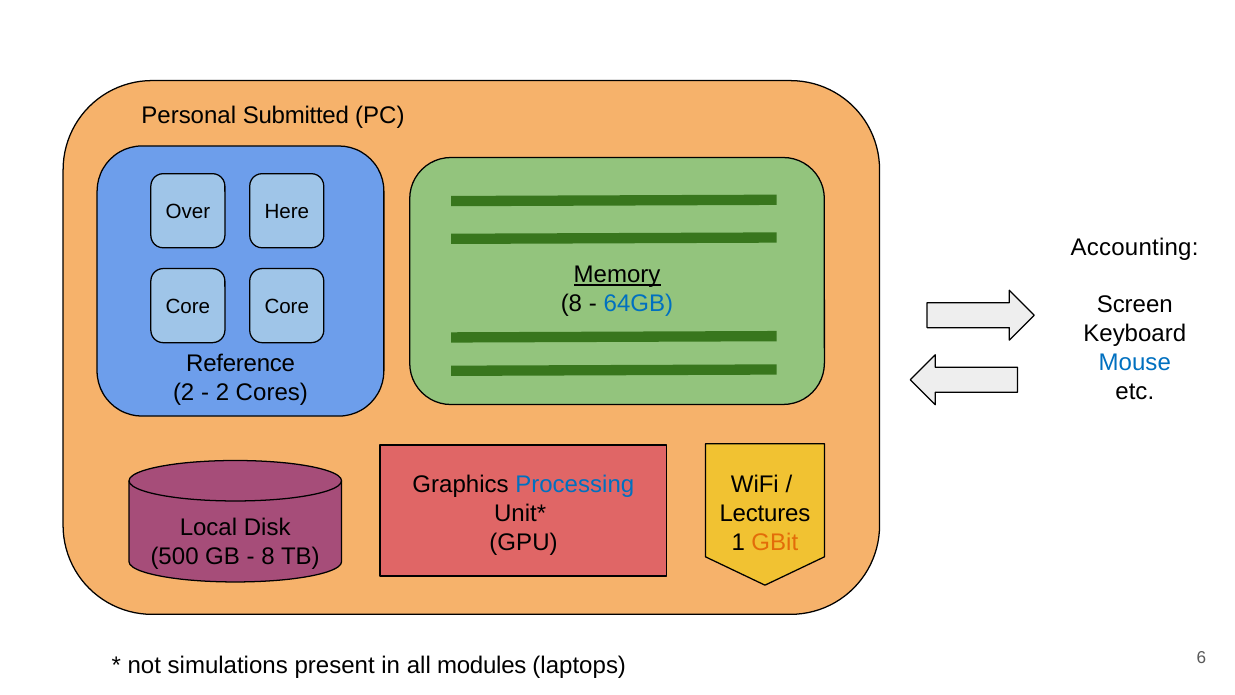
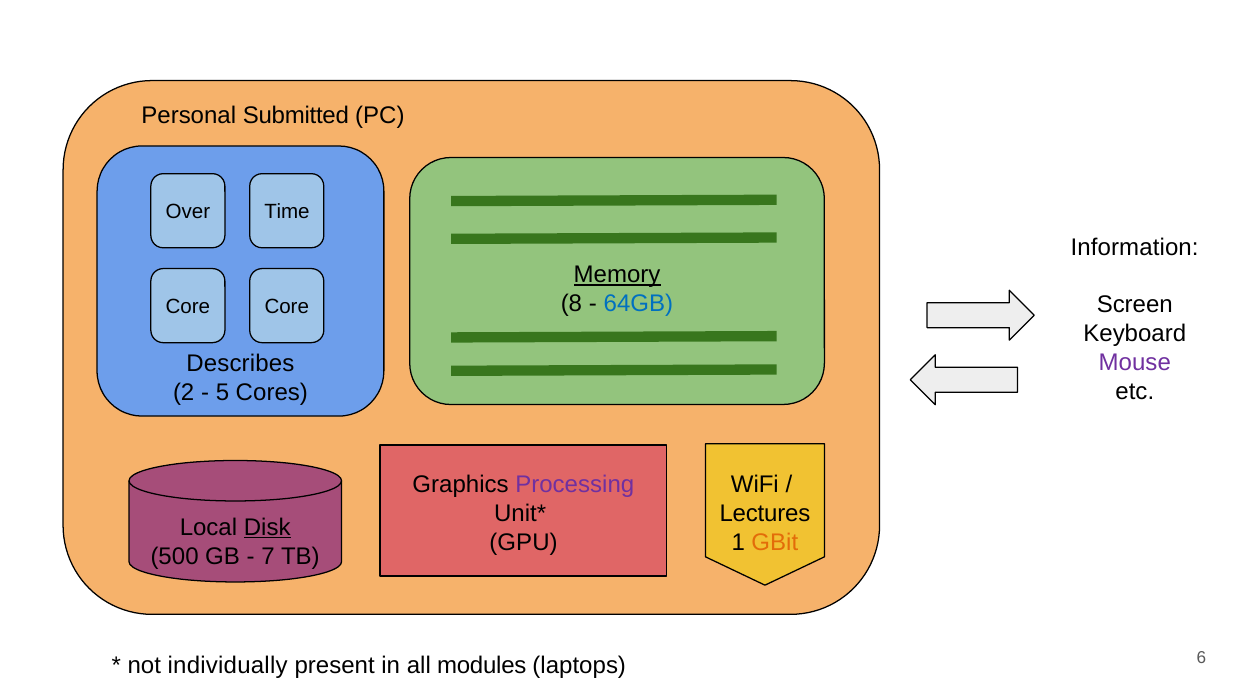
Here: Here -> Time
Accounting: Accounting -> Information
Mouse colour: blue -> purple
Reference: Reference -> Describes
2 at (222, 392): 2 -> 5
Processing colour: blue -> purple
Disk underline: none -> present
8 at (268, 556): 8 -> 7
simulations: simulations -> individually
